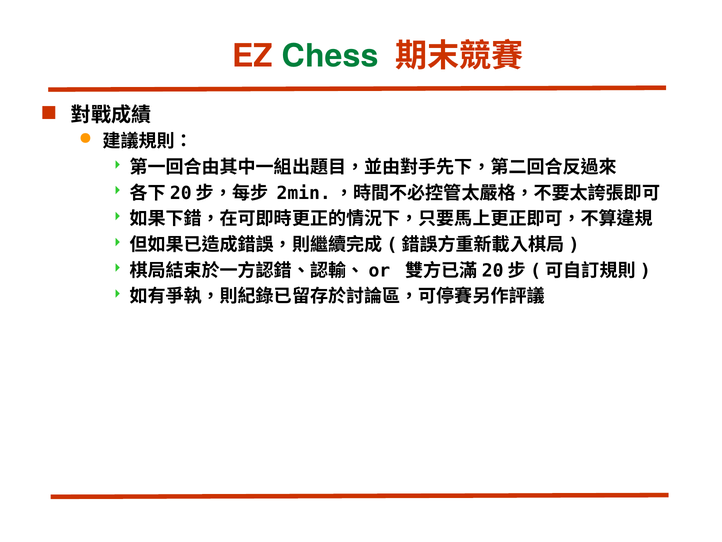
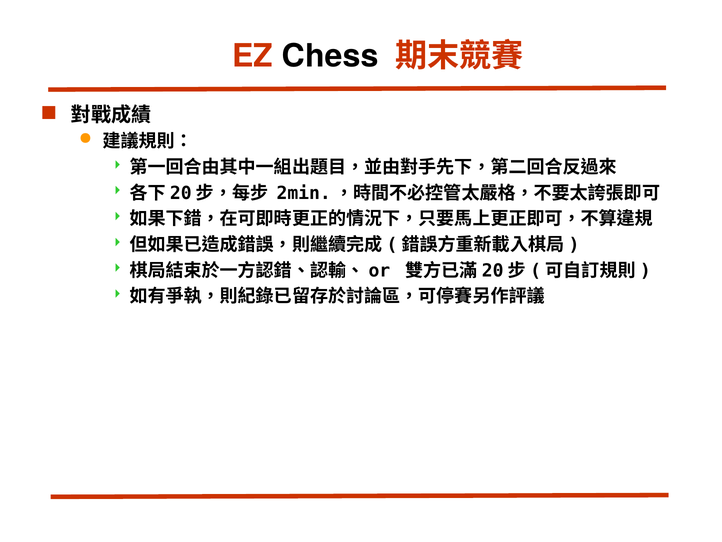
Chess colour: green -> black
